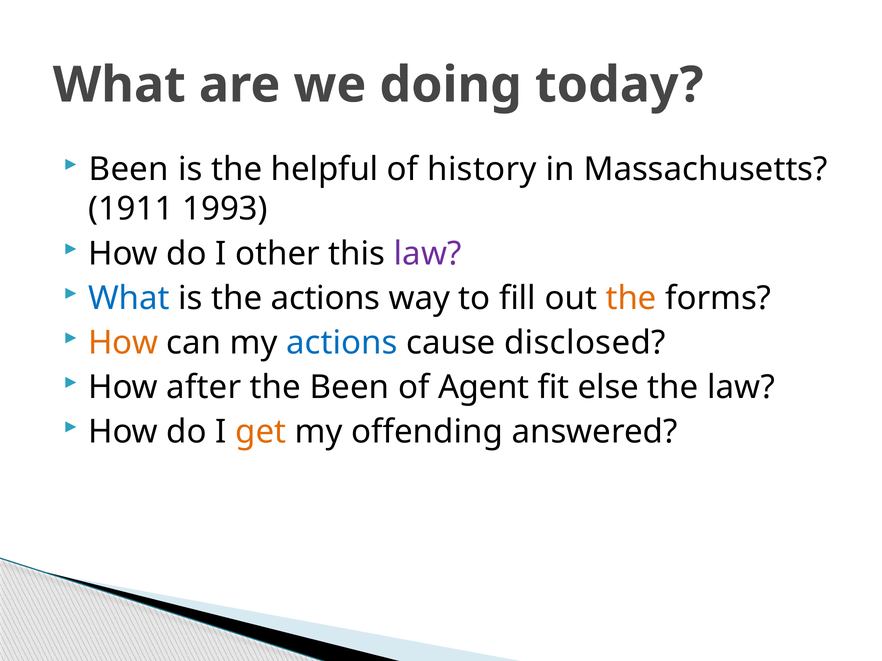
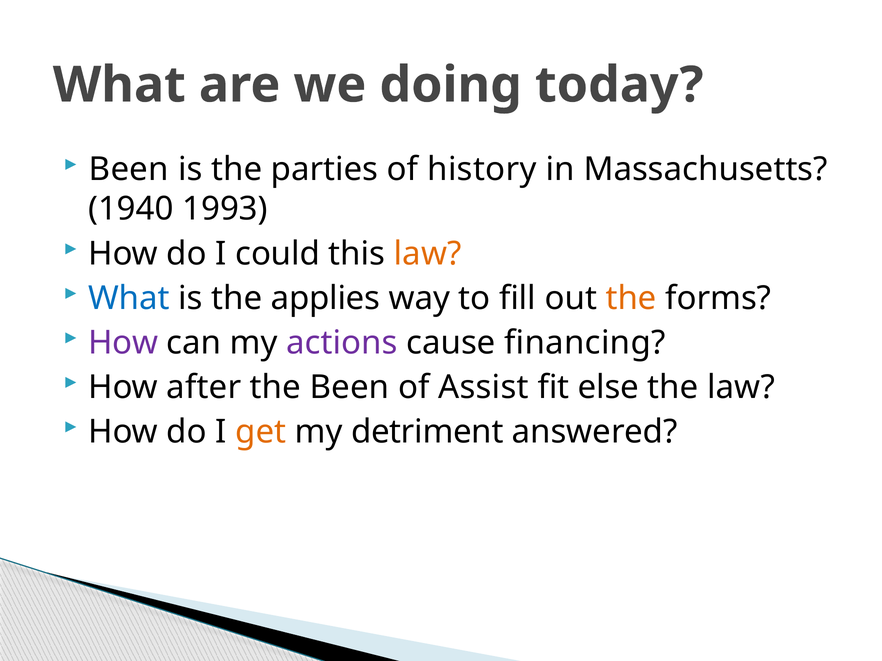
helpful: helpful -> parties
1911: 1911 -> 1940
other: other -> could
law at (428, 254) colour: purple -> orange
the actions: actions -> applies
How at (123, 343) colour: orange -> purple
actions at (342, 343) colour: blue -> purple
disclosed: disclosed -> financing
Agent: Agent -> Assist
offending: offending -> detriment
